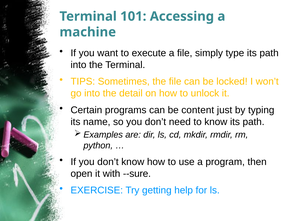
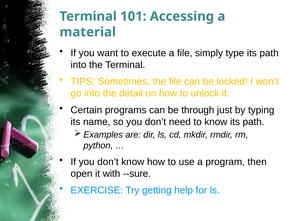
machine: machine -> material
content: content -> through
